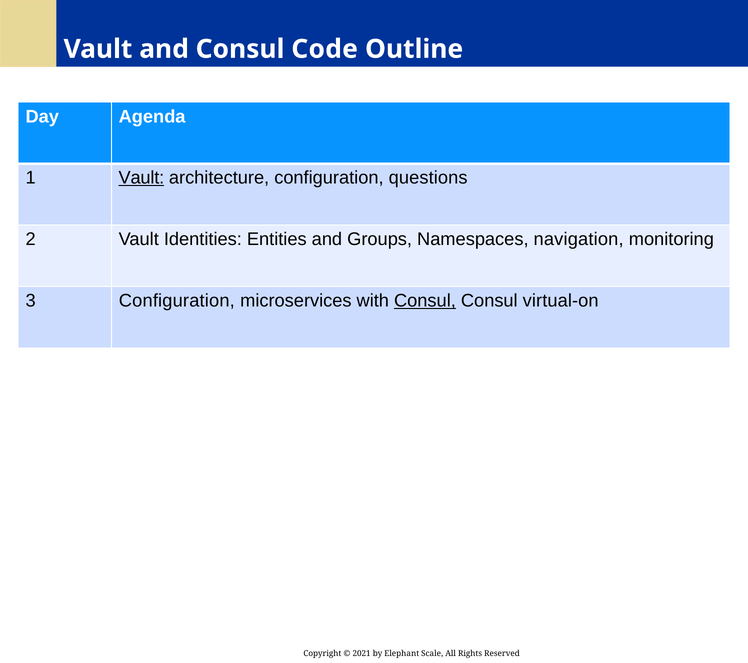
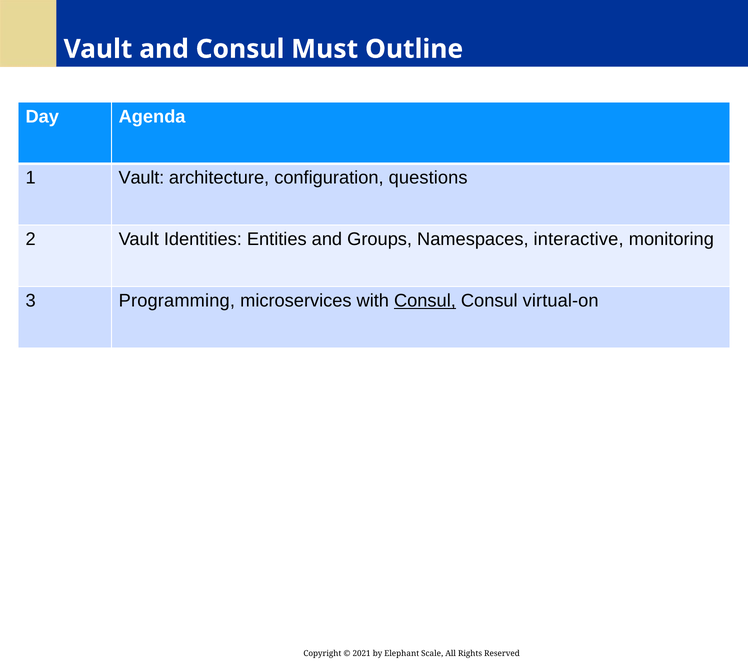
Code: Code -> Must
Vault at (141, 178) underline: present -> none
navigation: navigation -> interactive
3 Configuration: Configuration -> Programming
